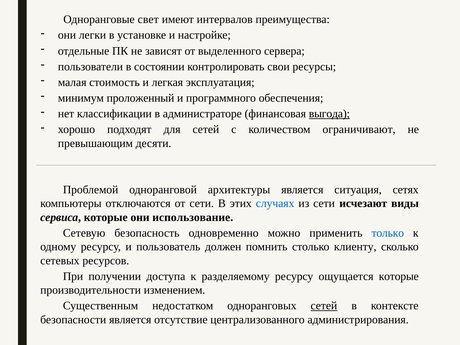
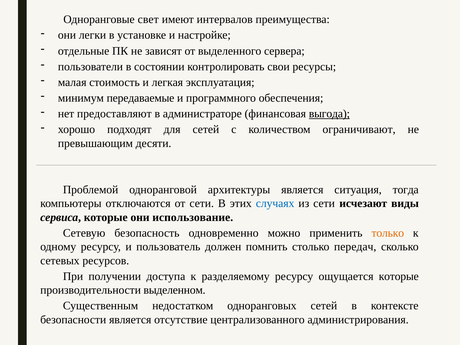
проложенный: проложенный -> передаваемые
классификации: классификации -> предоставляют
сетях: сетях -> тогда
только colour: blue -> orange
клиенту: клиенту -> передач
изменением: изменением -> выделенном
сетей at (324, 306) underline: present -> none
